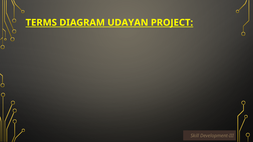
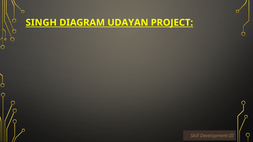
TERMS: TERMS -> SINGH
